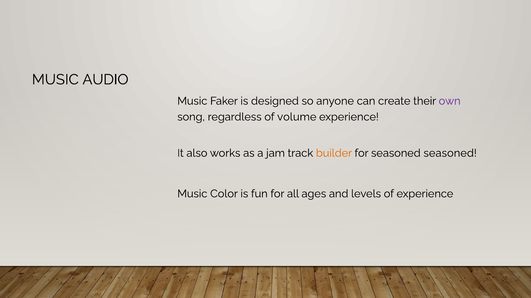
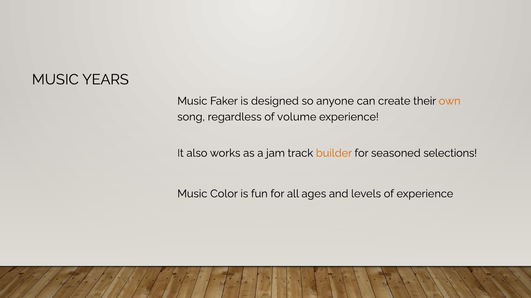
AUDIO: AUDIO -> YEARS
own colour: purple -> orange
seasoned seasoned: seasoned -> selections
